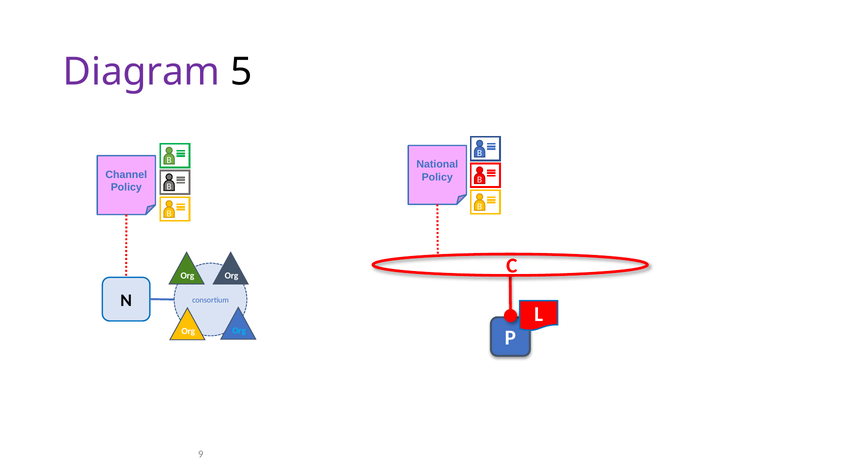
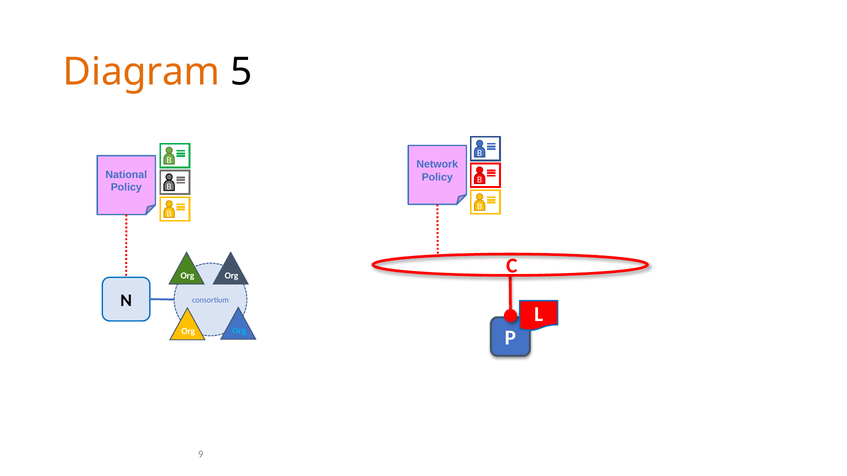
Diagram colour: purple -> orange
National: National -> Network
Channel: Channel -> National
